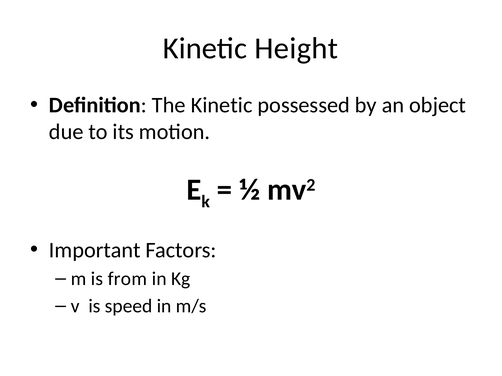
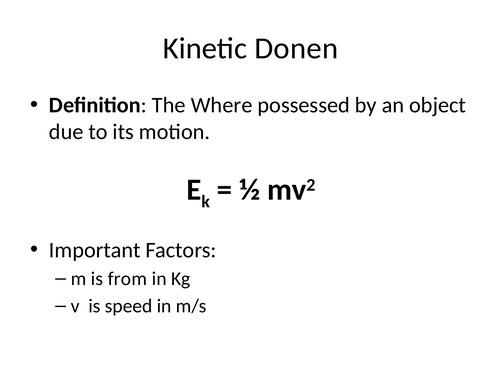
Height: Height -> Donen
The Kinetic: Kinetic -> Where
